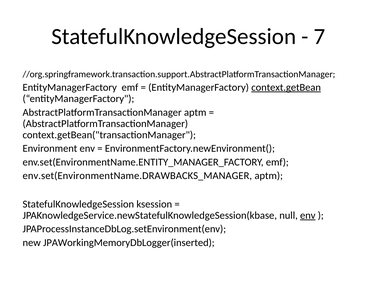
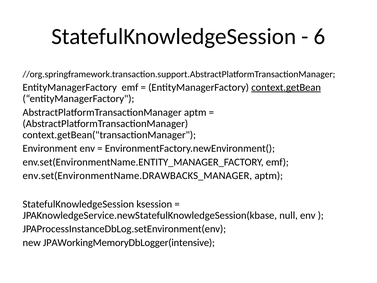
7: 7 -> 6
env at (308, 215) underline: present -> none
JPAWorkingMemoryDbLogger(inserted: JPAWorkingMemoryDbLogger(inserted -> JPAWorkingMemoryDbLogger(intensive
